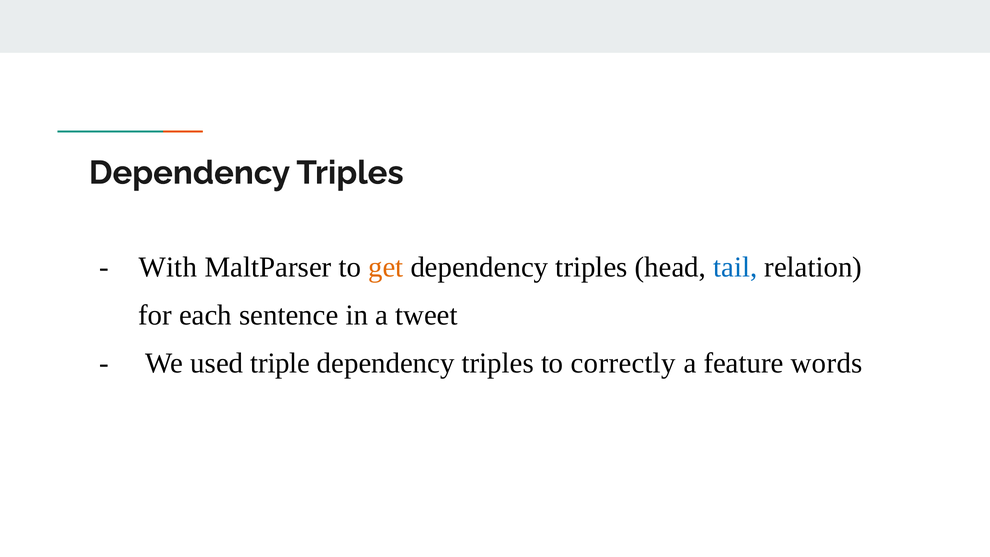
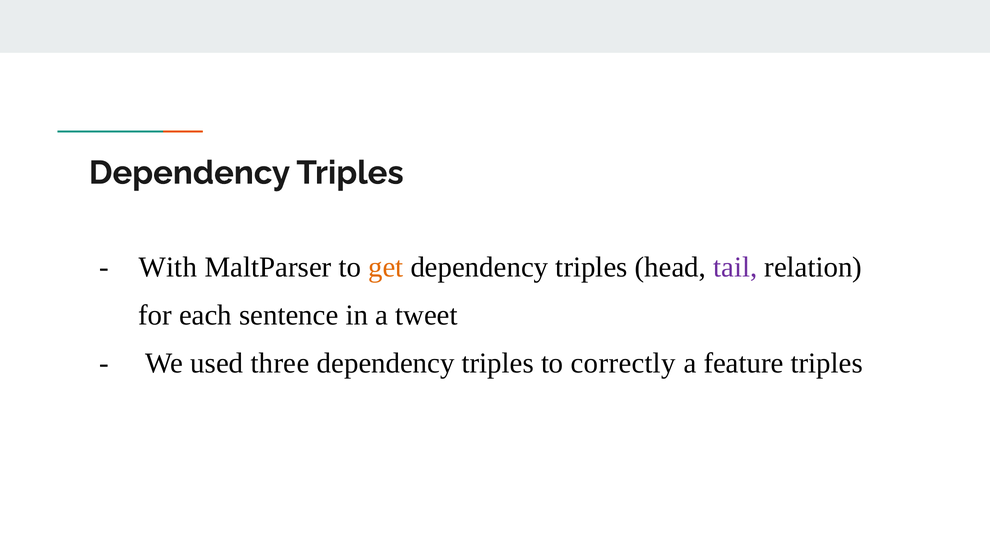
tail colour: blue -> purple
triple: triple -> three
feature words: words -> triples
